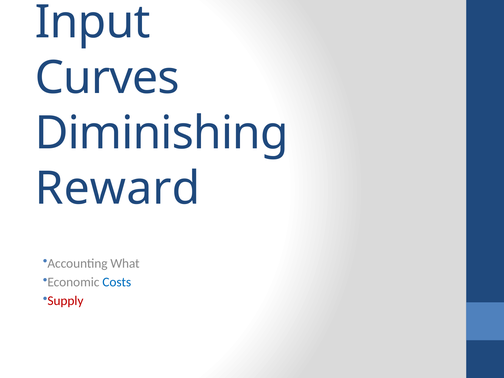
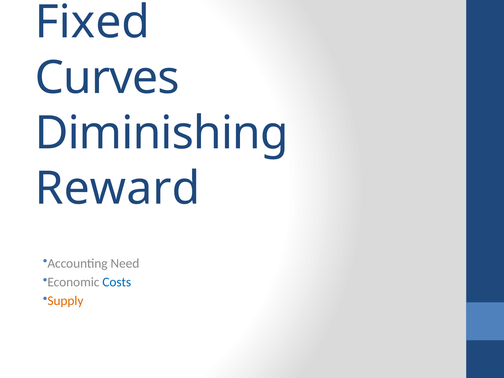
Input: Input -> Fixed
What: What -> Need
Supply colour: red -> orange
